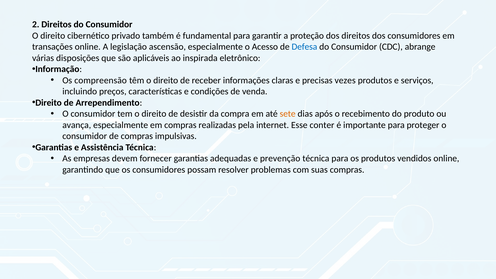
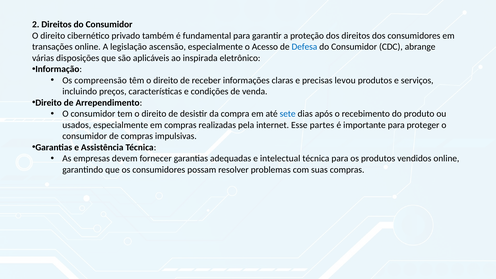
vezes: vezes -> levou
sete colour: orange -> blue
avança: avança -> usados
conter: conter -> partes
prevenção: prevenção -> intelectual
